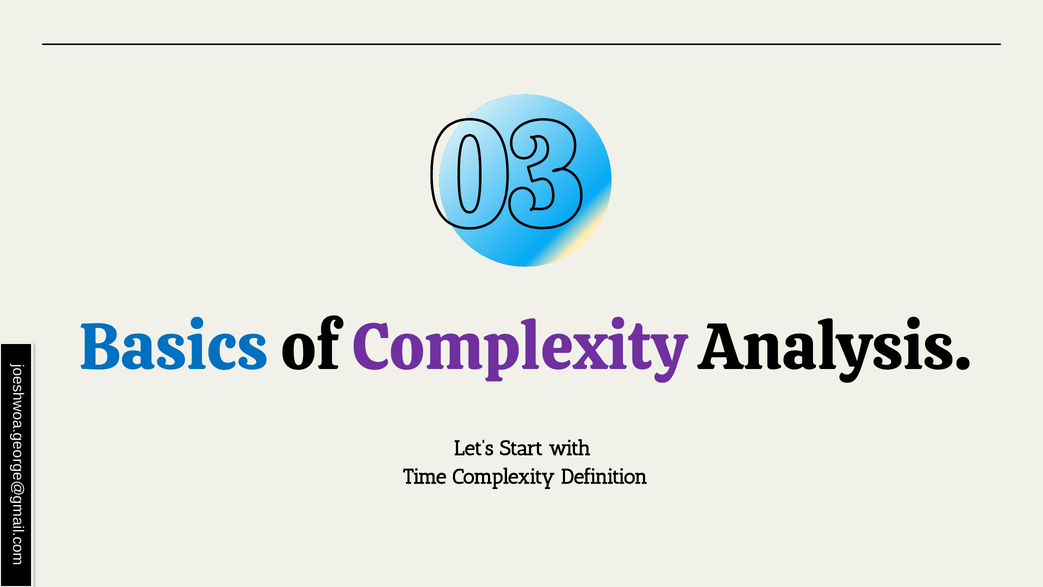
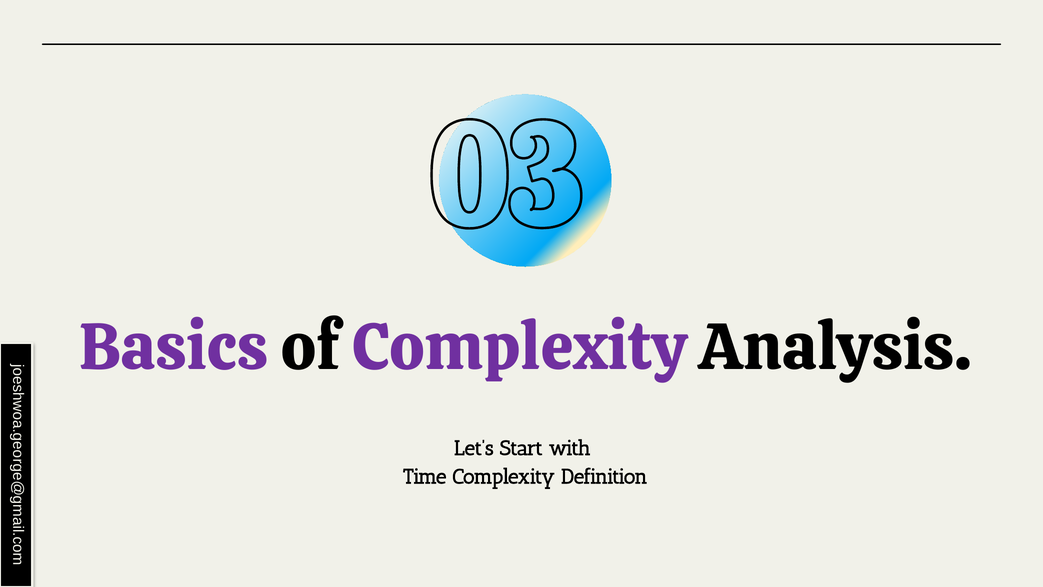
Basics colour: blue -> purple
